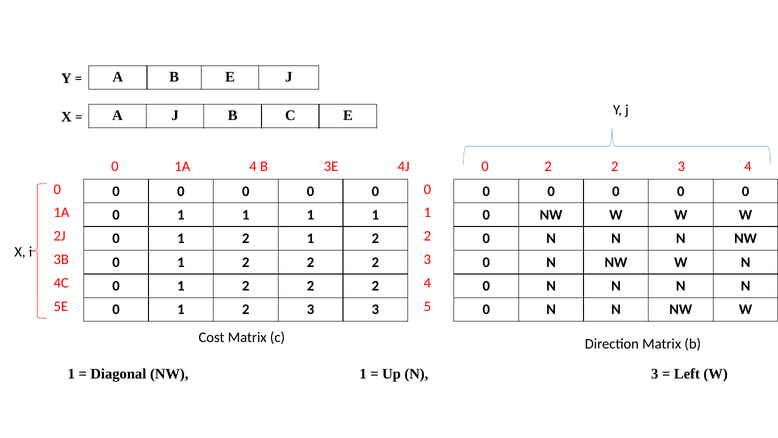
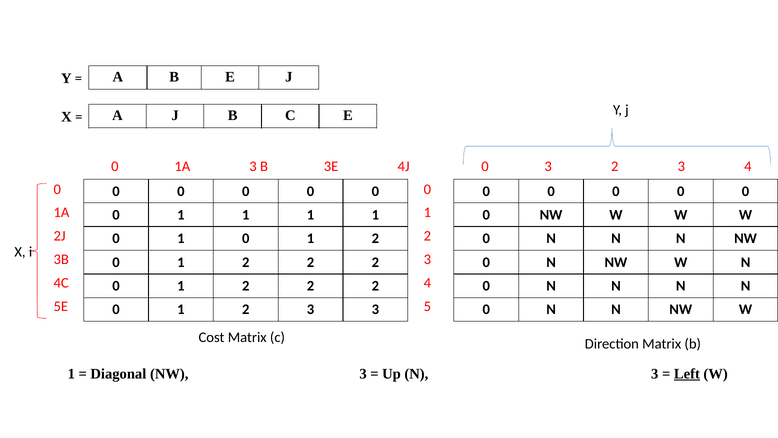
1A 4: 4 -> 3
0 2: 2 -> 3
2 at (246, 238): 2 -> 0
NW 1: 1 -> 3
Left underline: none -> present
